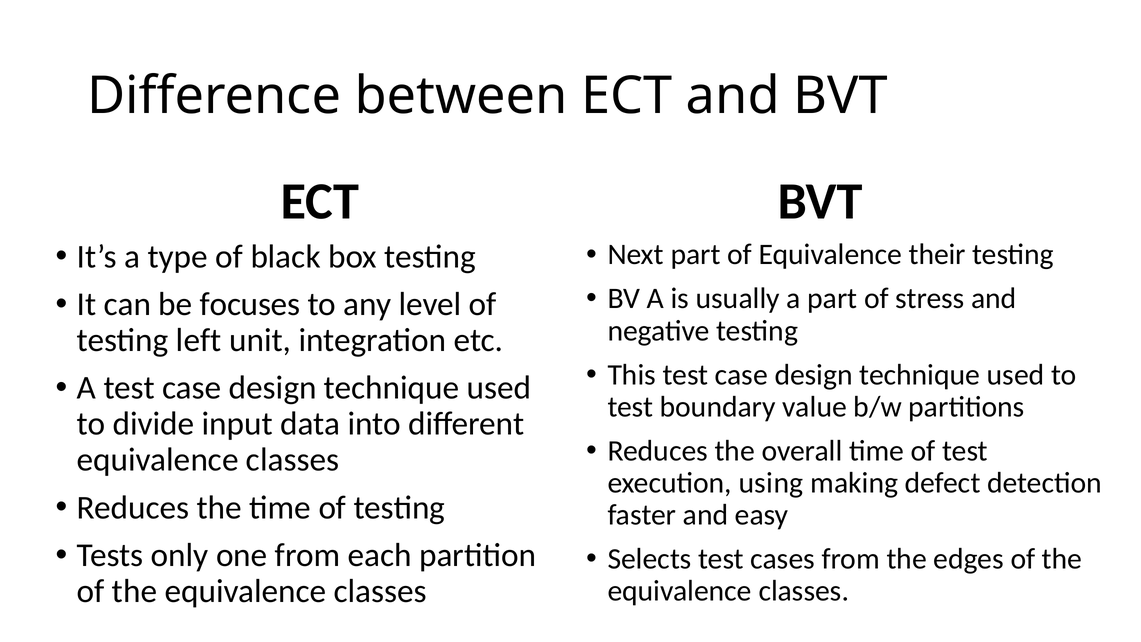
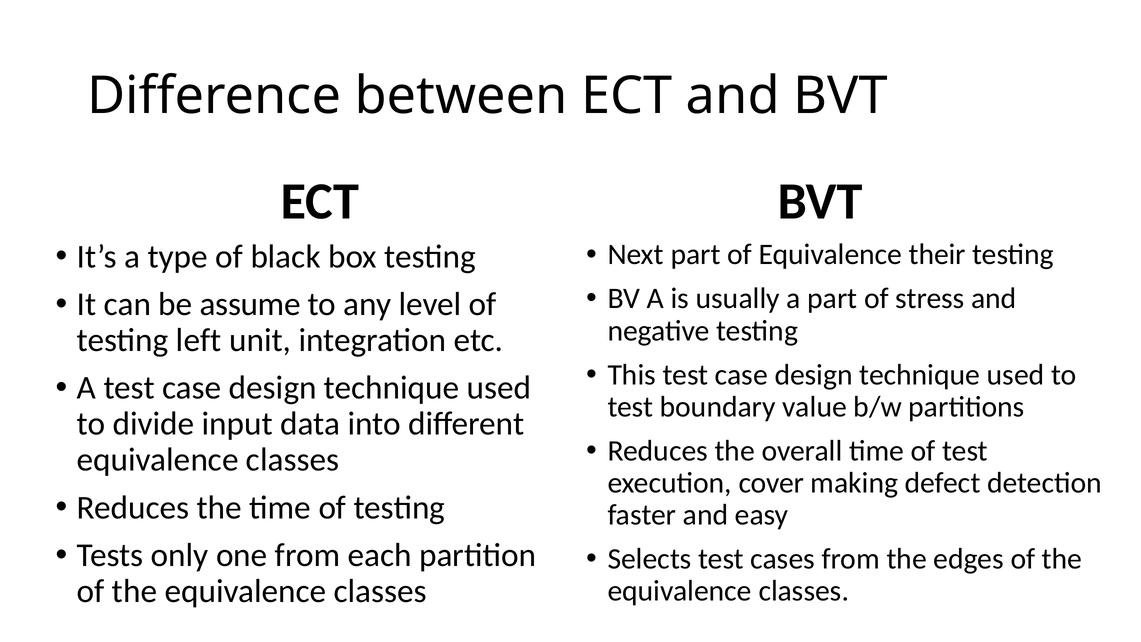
focuses: focuses -> assume
using: using -> cover
